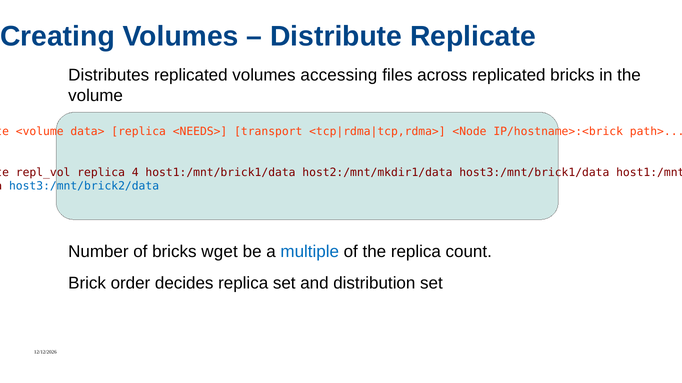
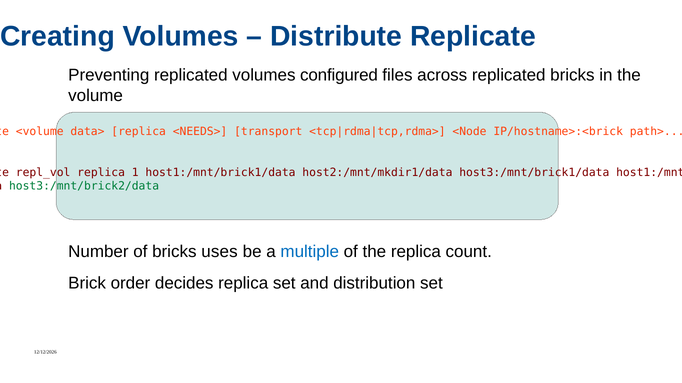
Distributes: Distributes -> Preventing
accessing: accessing -> configured
4: 4 -> 1
host3:/mnt/brick2/data colour: blue -> green
wget: wget -> uses
